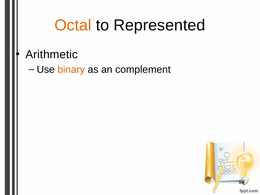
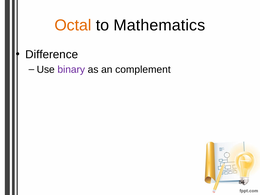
Represented: Represented -> Mathematics
Arithmetic: Arithmetic -> Difference
binary colour: orange -> purple
